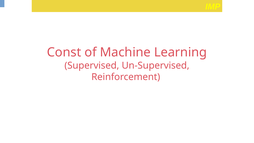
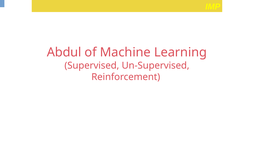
Const: Const -> Abdul
